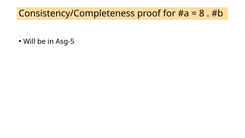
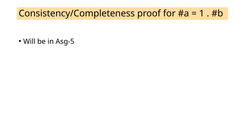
8: 8 -> 1
